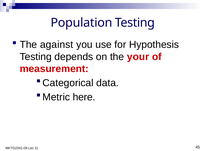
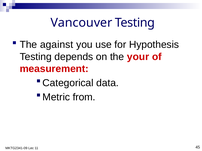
Population: Population -> Vancouver
here: here -> from
